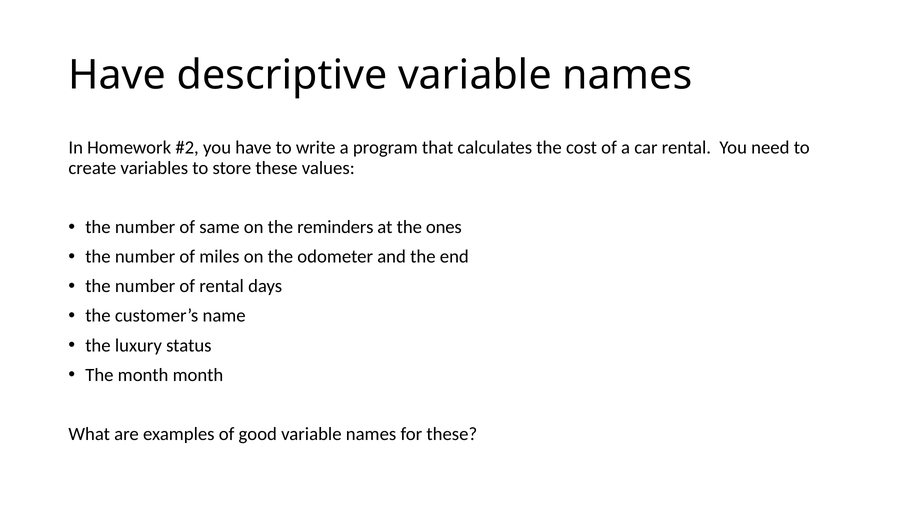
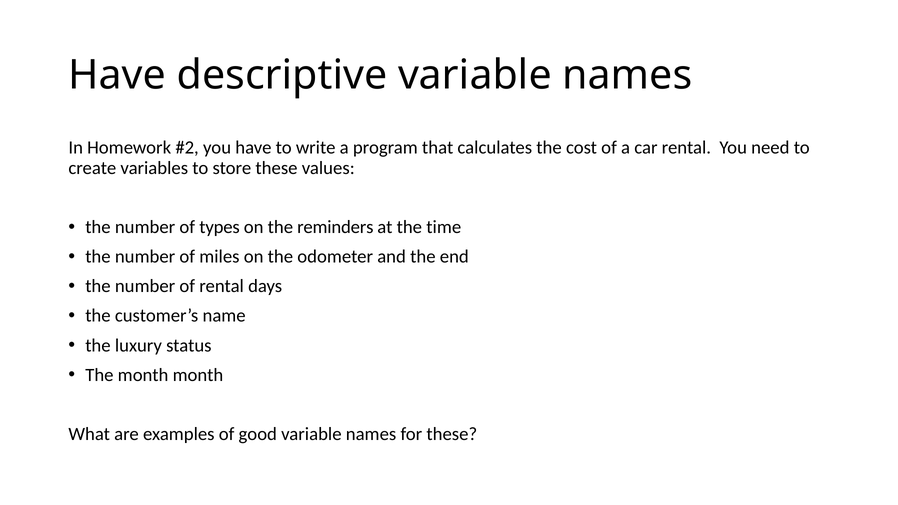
same: same -> types
ones: ones -> time
